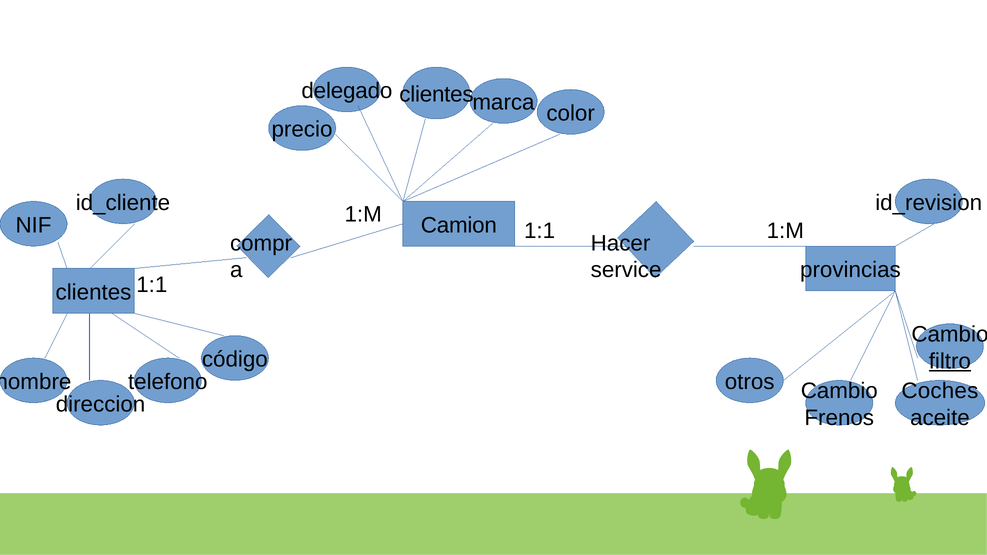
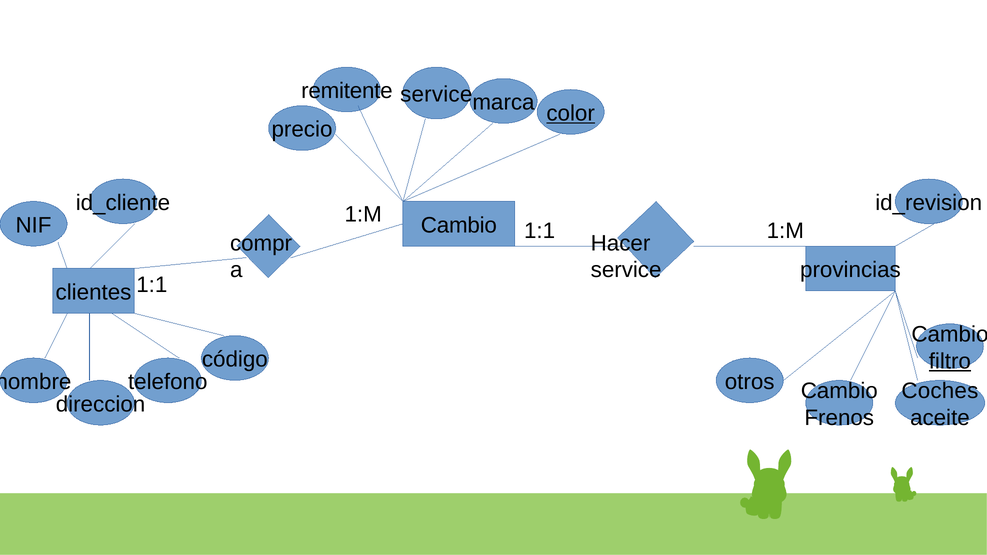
delegado: delegado -> remitente
clientes at (436, 95): clientes -> service
color underline: none -> present
Camion at (459, 225): Camion -> Cambio
